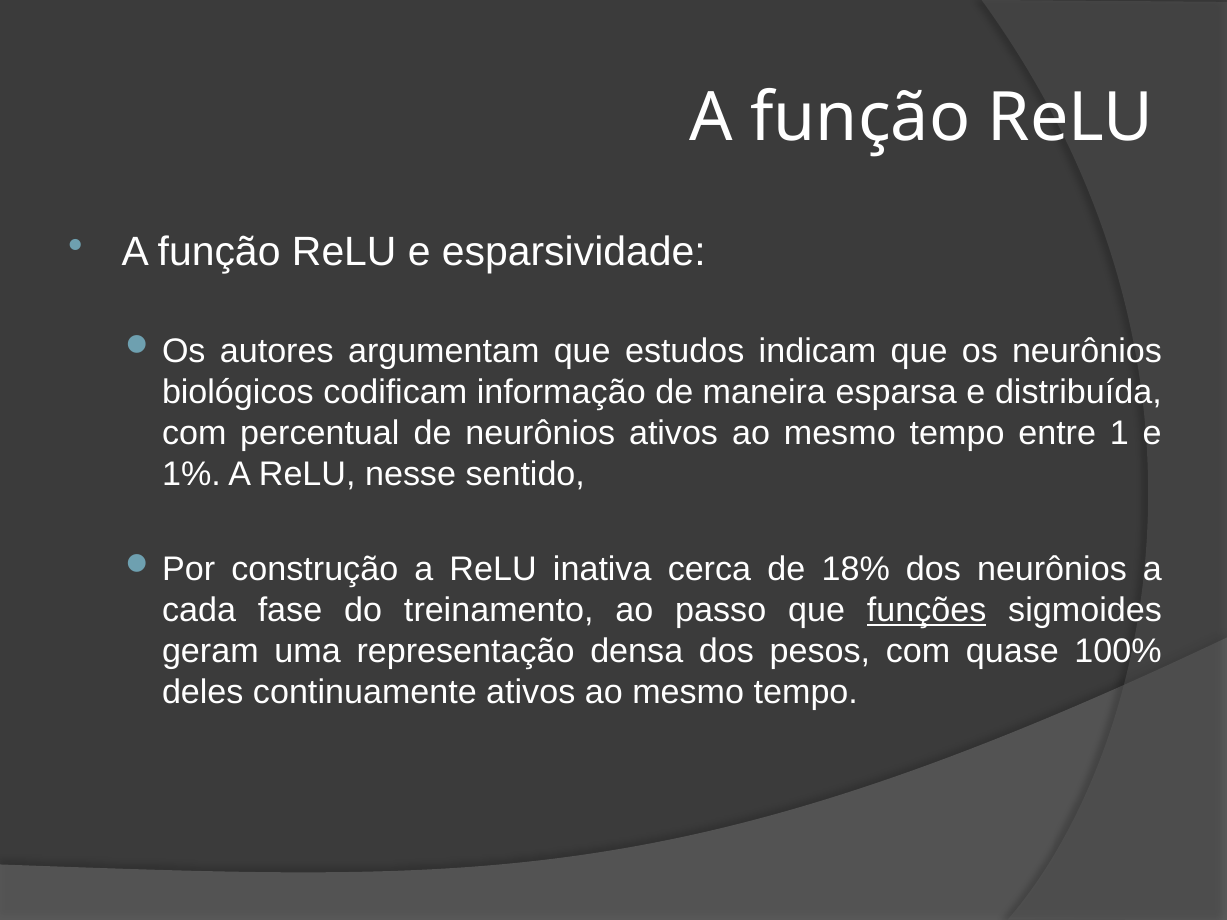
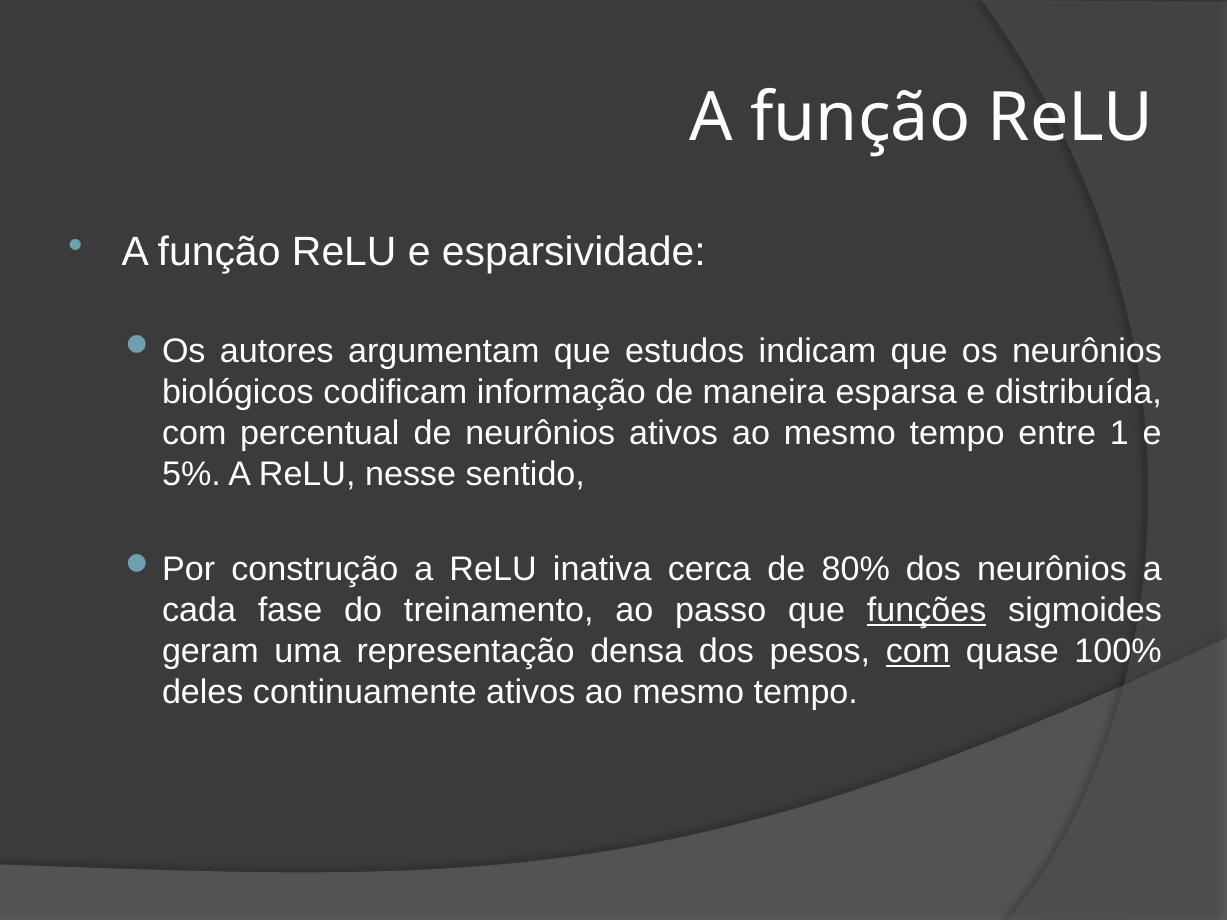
1%: 1% -> 5%
18%: 18% -> 80%
com at (918, 651) underline: none -> present
